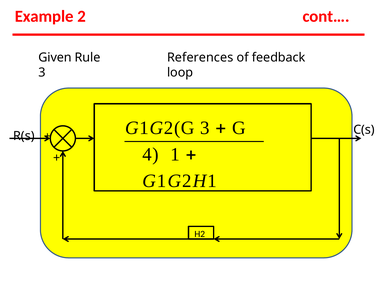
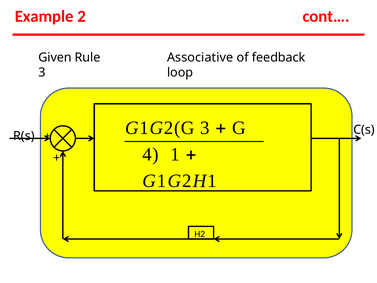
References: References -> Associative
